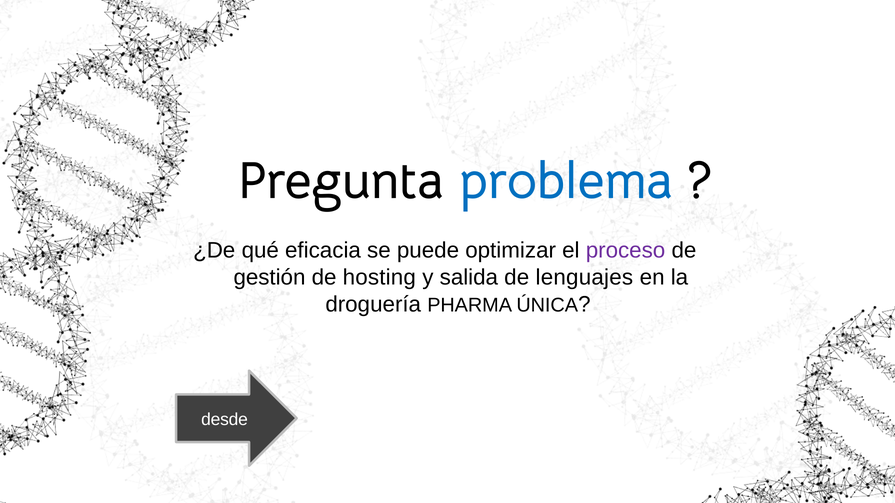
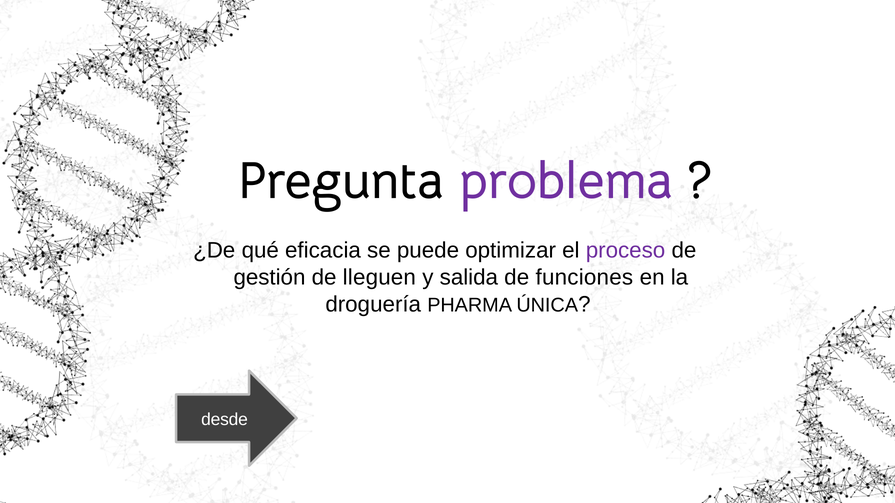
problema colour: blue -> purple
hosting: hosting -> lleguen
lenguajes: lenguajes -> funciones
